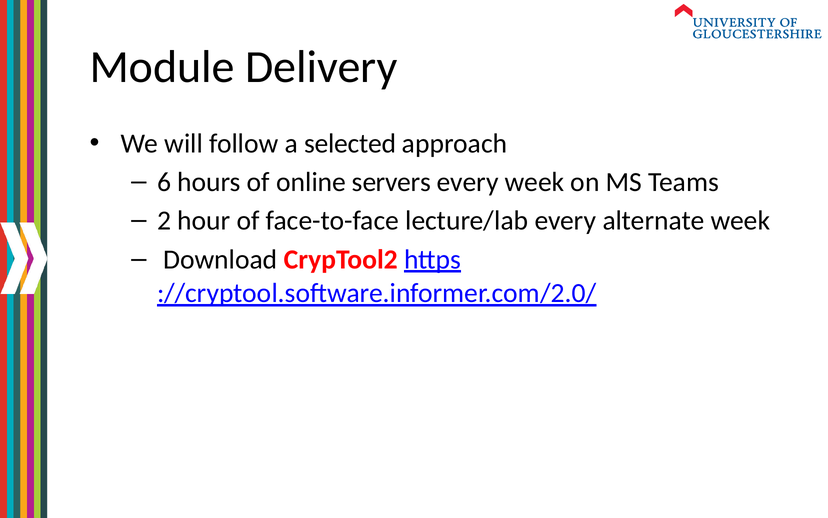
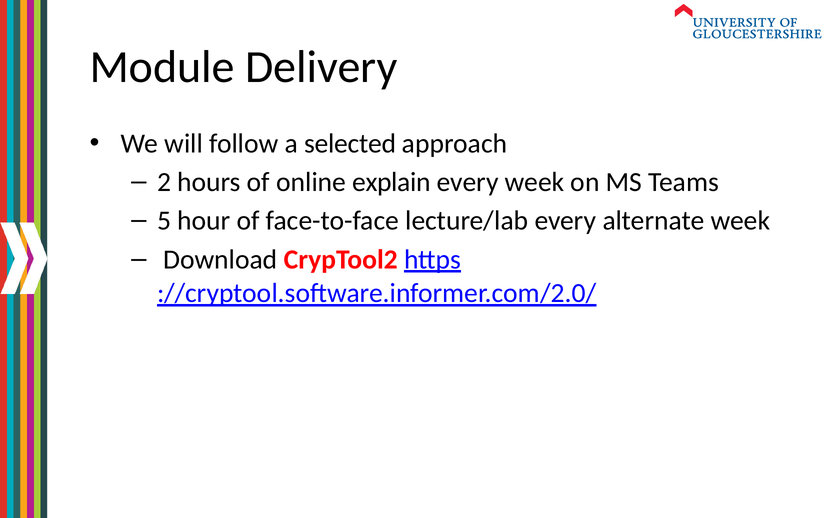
6: 6 -> 2
servers: servers -> explain
2: 2 -> 5
